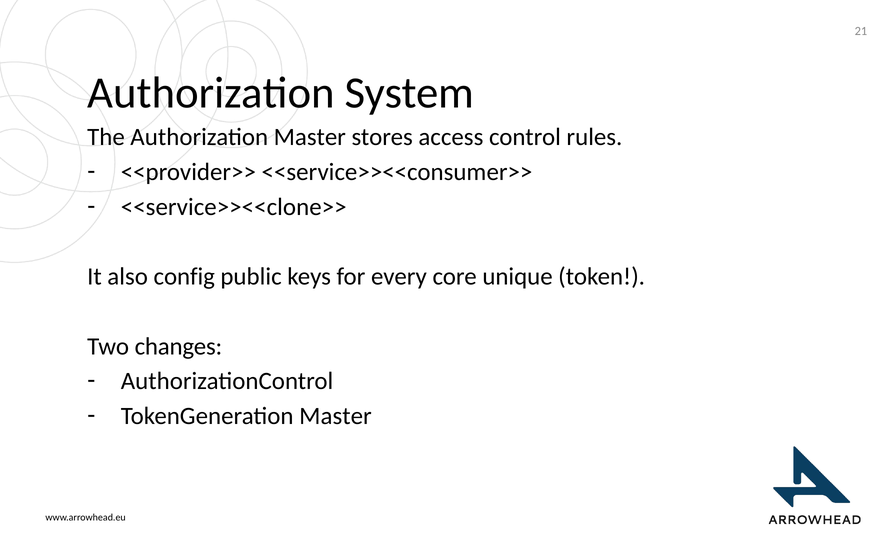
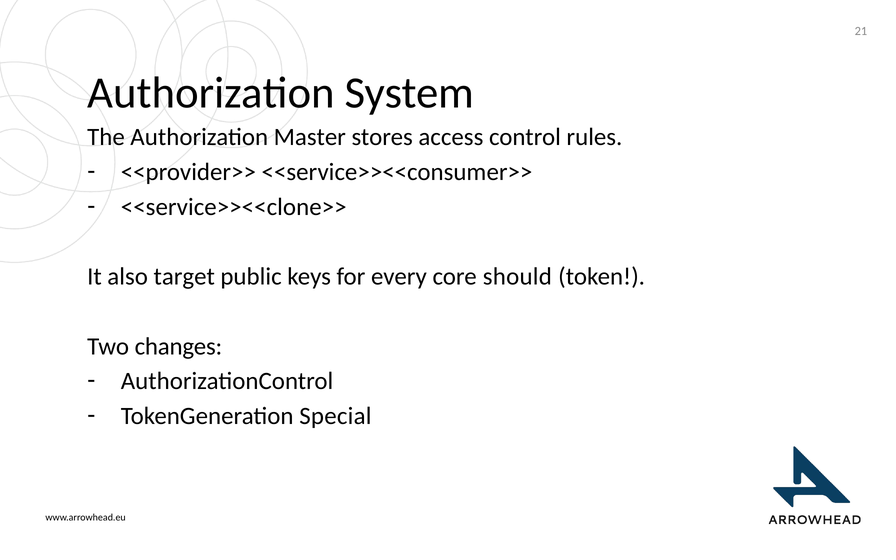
config: config -> target
unique: unique -> should
TokenGeneration Master: Master -> Special
